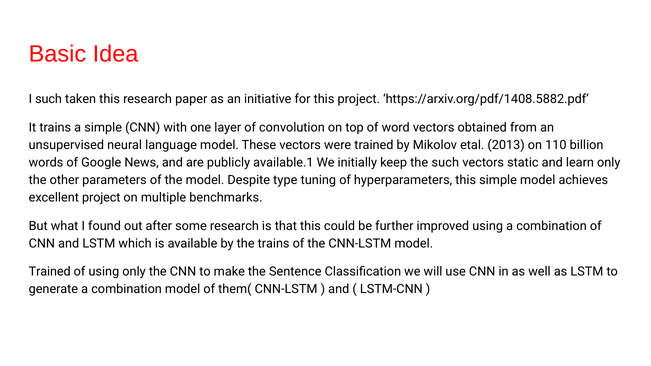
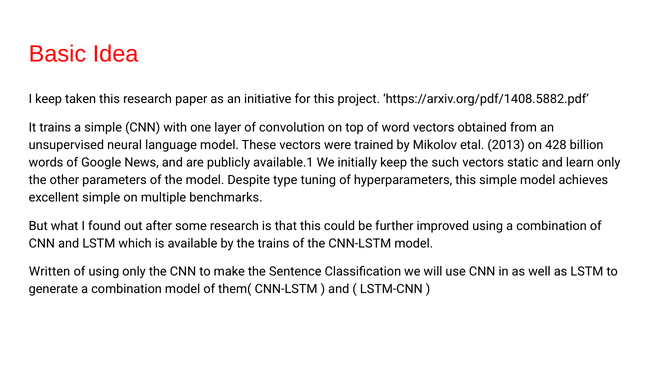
I such: such -> keep
110: 110 -> 428
excellent project: project -> simple
Trained at (50, 272): Trained -> Written
